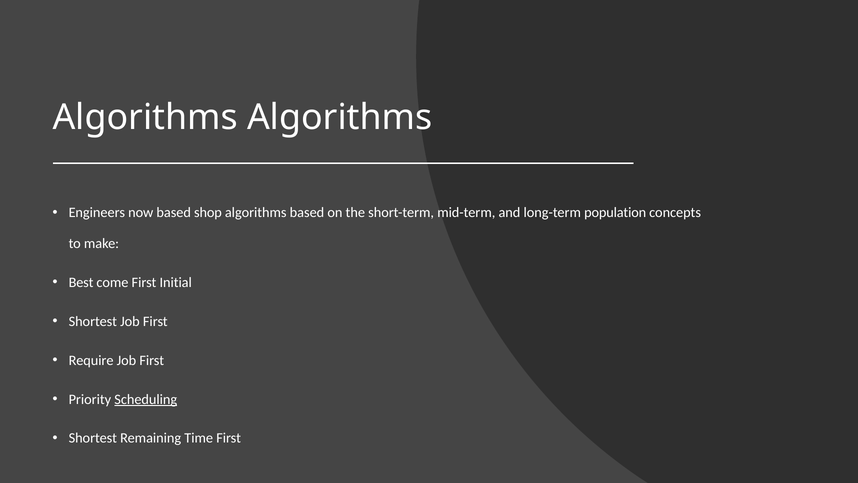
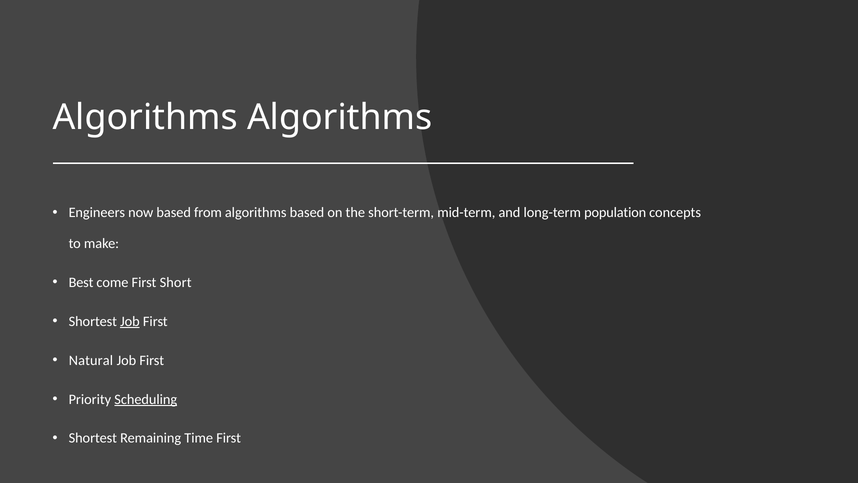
shop: shop -> from
Initial: Initial -> Short
Job at (130, 321) underline: none -> present
Require: Require -> Natural
